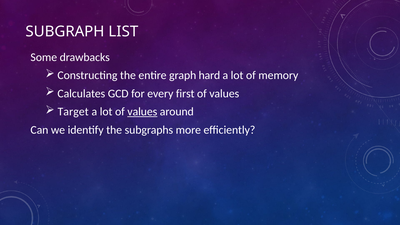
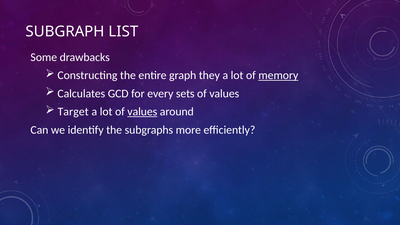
hard: hard -> they
memory underline: none -> present
first: first -> sets
